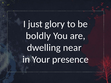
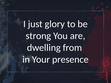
boldly: boldly -> strong
near: near -> from
